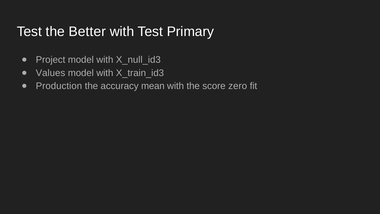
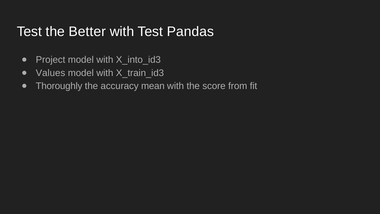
Primary: Primary -> Pandas
X_null_id3: X_null_id3 -> X_into_id3
Production: Production -> Thoroughly
zero: zero -> from
